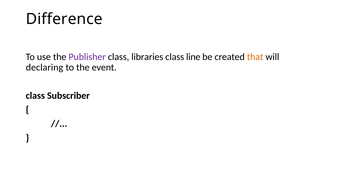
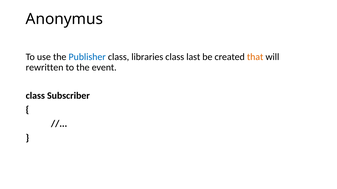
Difference: Difference -> Anonymus
Publisher colour: purple -> blue
line: line -> last
declaring: declaring -> rewritten
